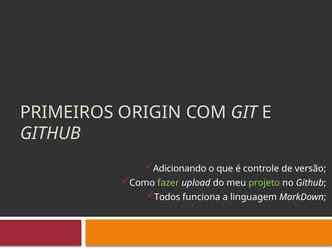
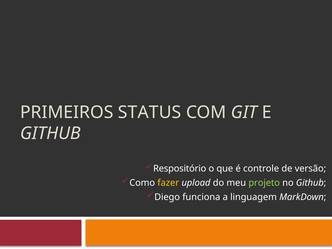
ORIGIN: ORIGIN -> STATUS
Adicionando: Adicionando -> Respositório
fazer colour: light green -> yellow
Todos: Todos -> Diego
